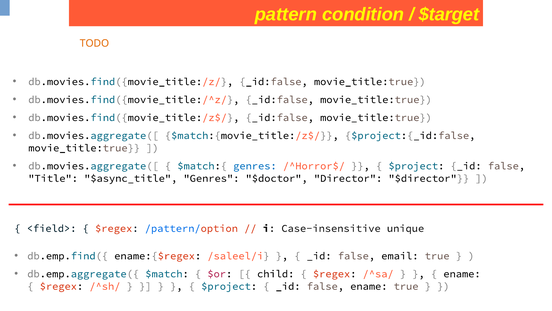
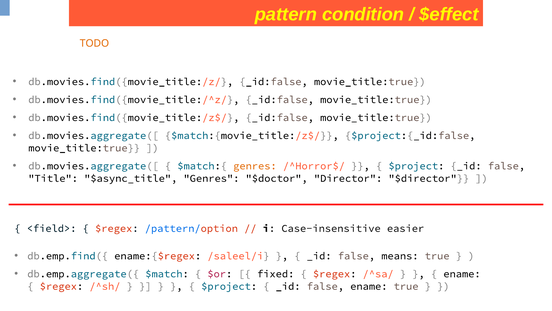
$target: $target -> $effect
genres at (255, 166) colour: blue -> orange
unique: unique -> easier
email: email -> means
child: child -> fixed
